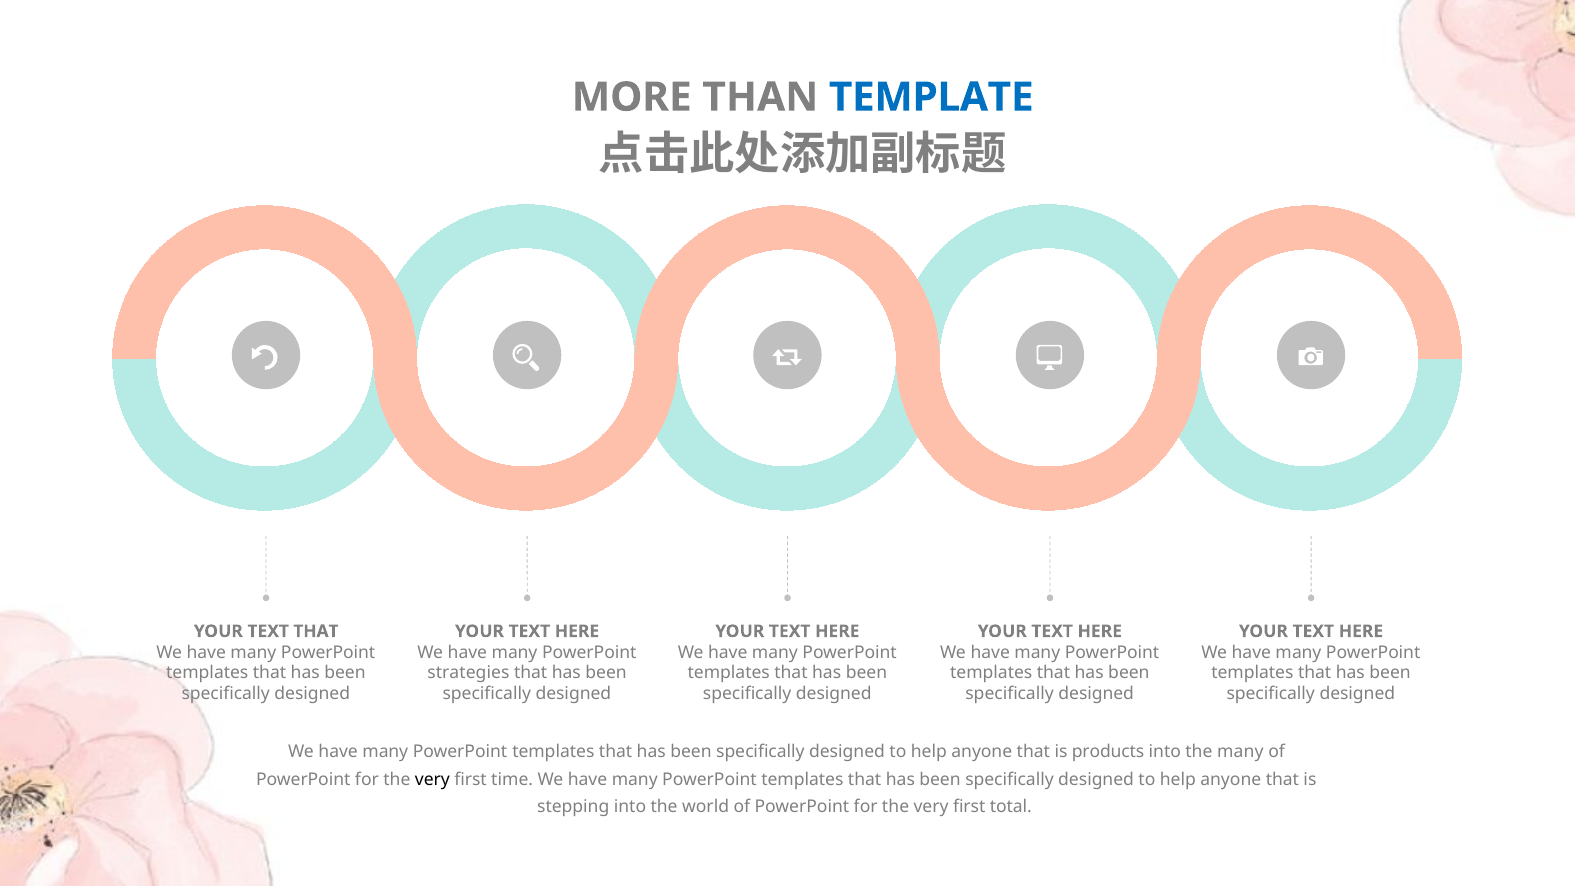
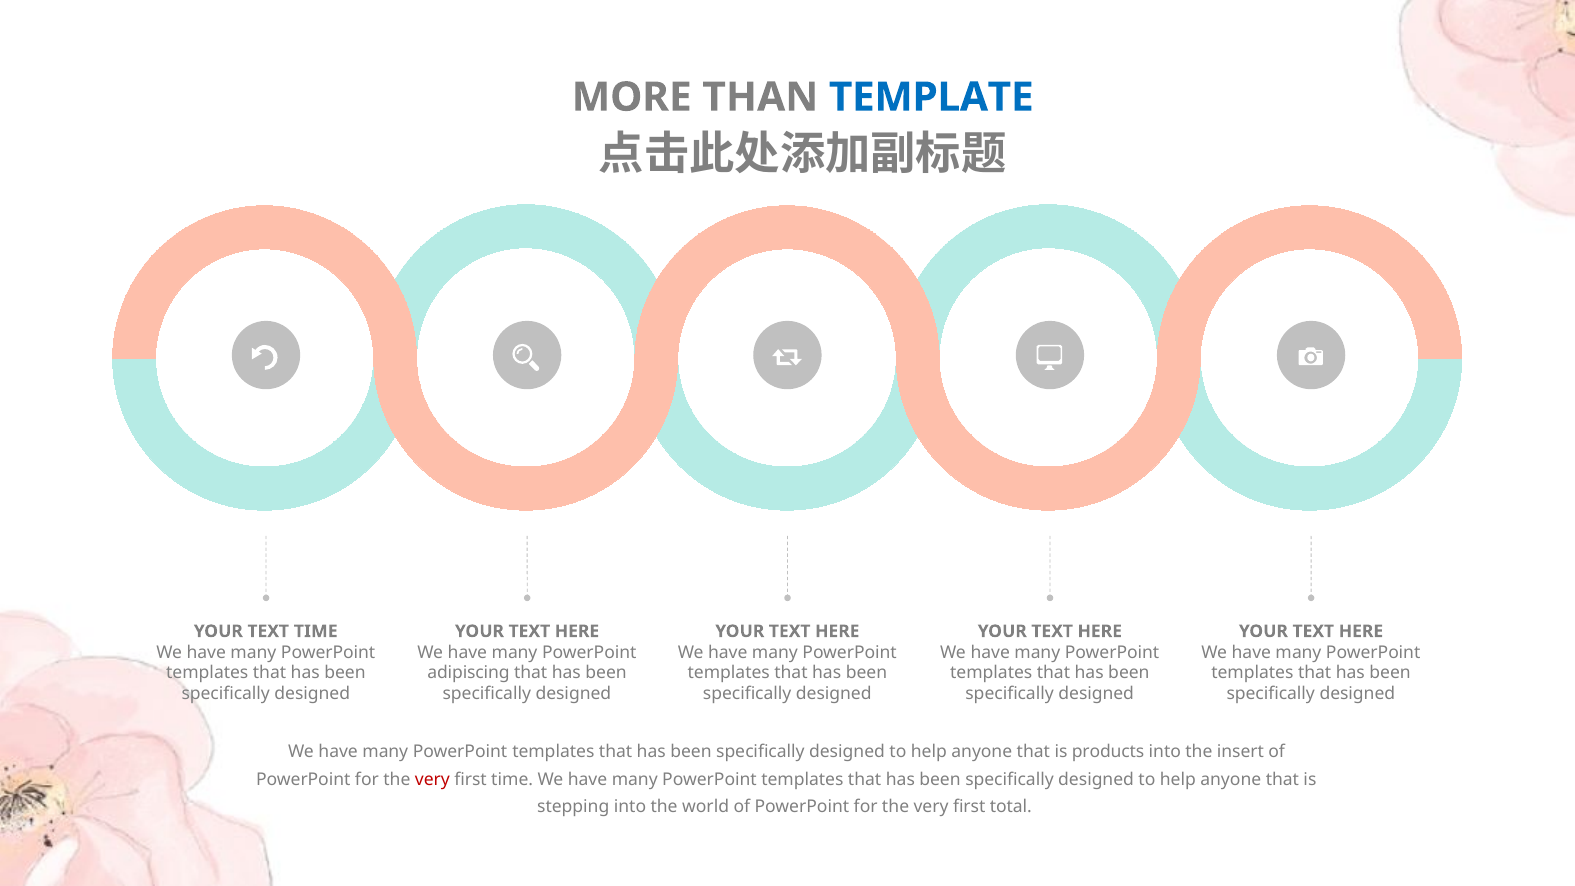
TEXT THAT: THAT -> TIME
strategies: strategies -> adipiscing
the many: many -> insert
very at (432, 779) colour: black -> red
